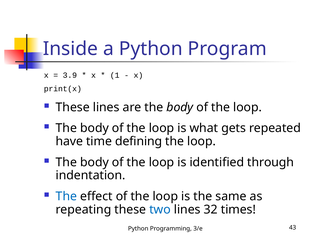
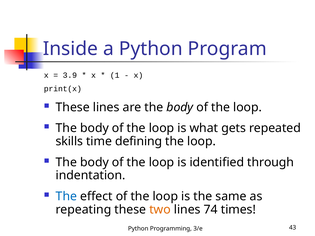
have: have -> skills
two colour: blue -> orange
32: 32 -> 74
